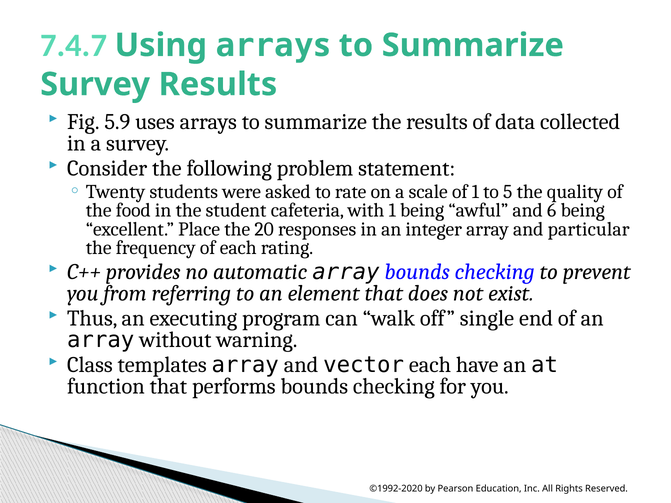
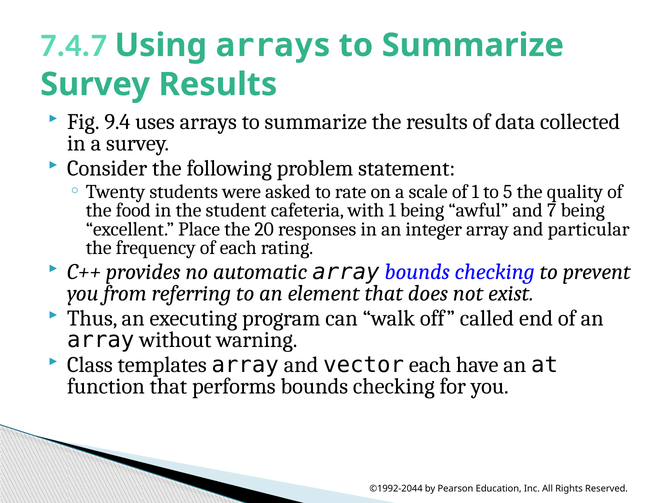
5.9: 5.9 -> 9.4
6: 6 -> 7
single: single -> called
©1992-2020: ©1992-2020 -> ©1992-2044
